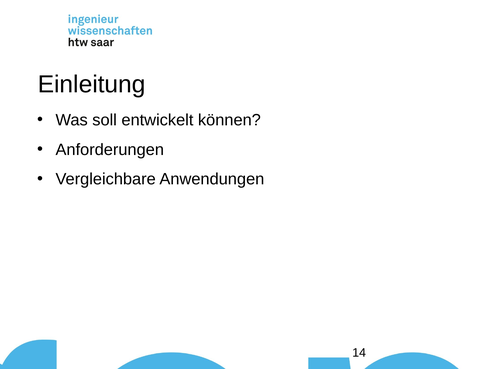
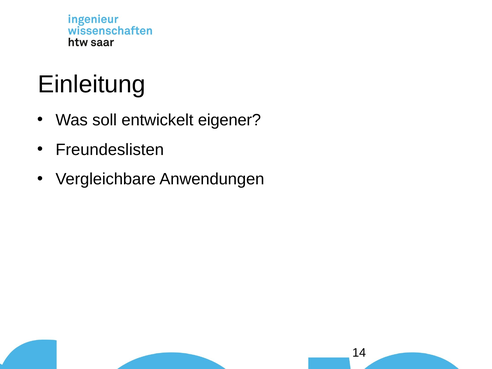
können: können -> eigener
Anforderungen: Anforderungen -> Freundeslisten
